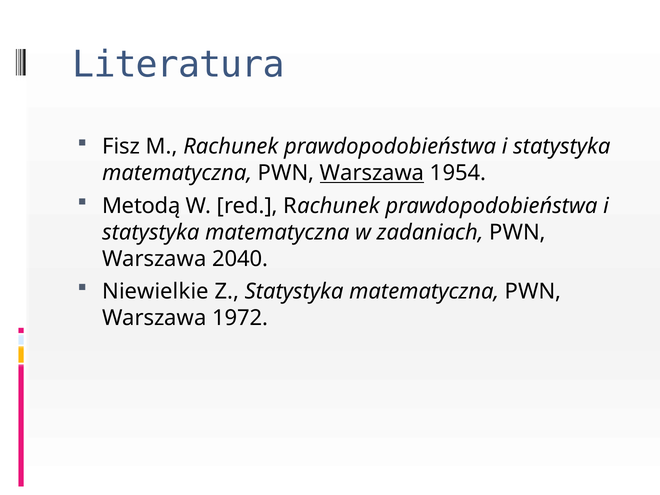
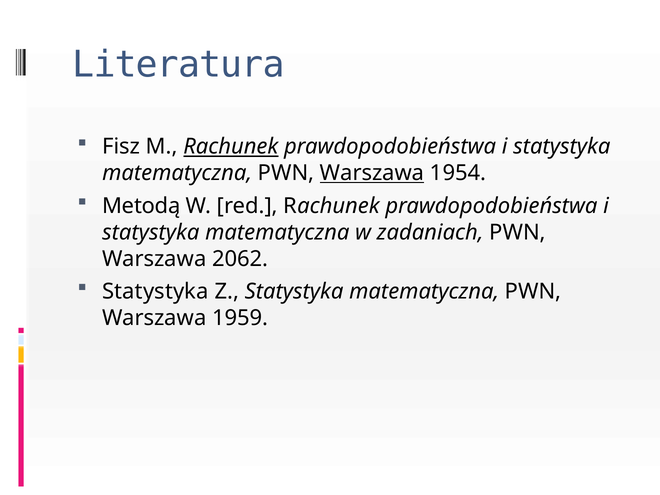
Rachunek at (231, 147) underline: none -> present
2040: 2040 -> 2062
Niewielkie at (155, 292): Niewielkie -> Statystyka
1972: 1972 -> 1959
